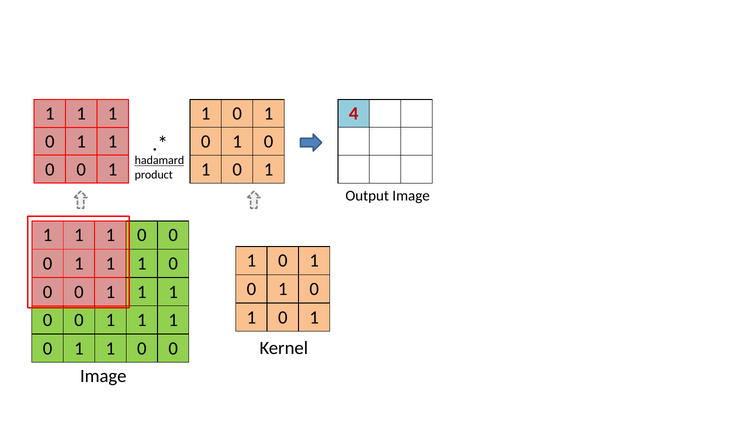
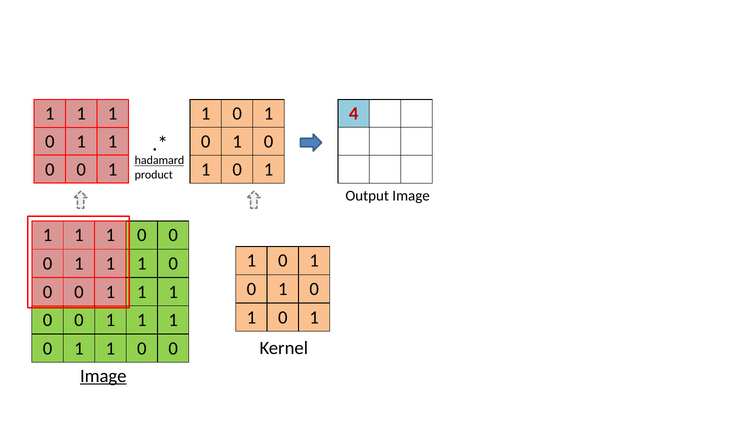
Image at (103, 376) underline: none -> present
